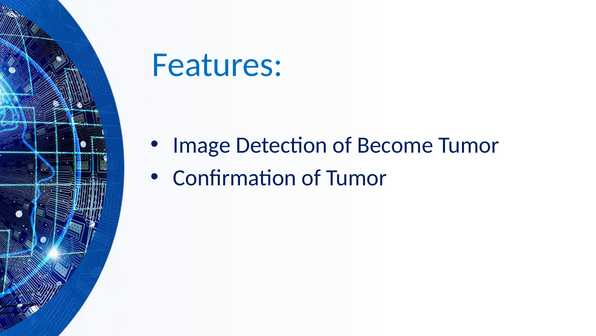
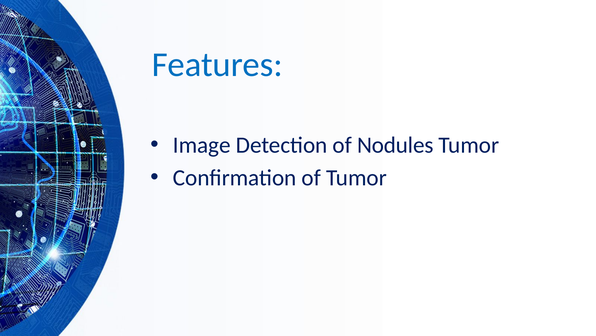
Become: Become -> Nodules
